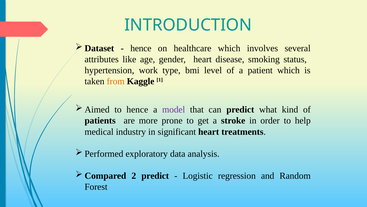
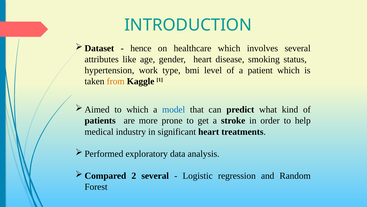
to hence: hence -> which
model colour: purple -> blue
2 predict: predict -> several
